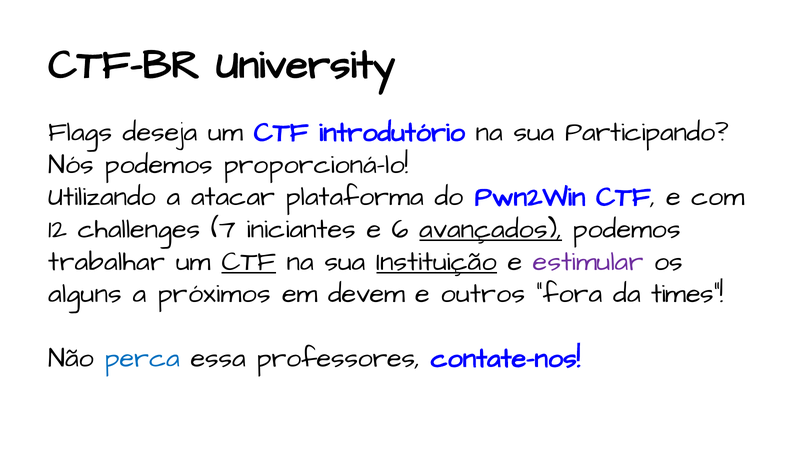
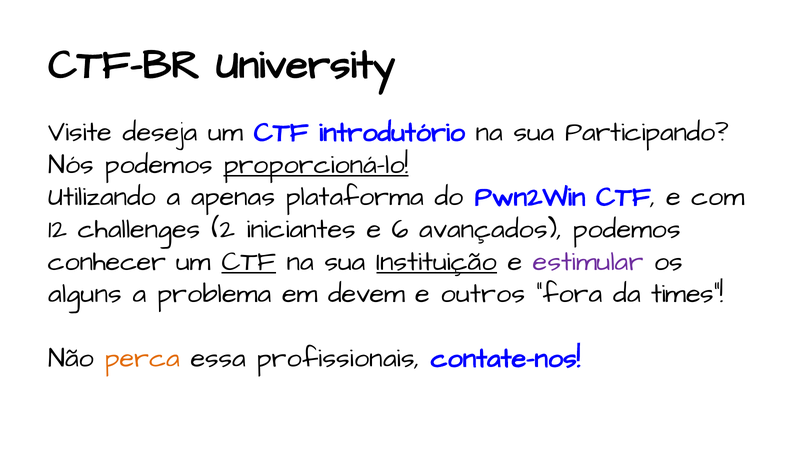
Flags: Flags -> Visite
proporcioná-lo underline: none -> present
atacar: atacar -> apenas
7: 7 -> 2
avançados underline: present -> none
trabalhar: trabalhar -> conhecer
próximos: próximos -> problema
perca colour: blue -> orange
professores: professores -> profissionais
